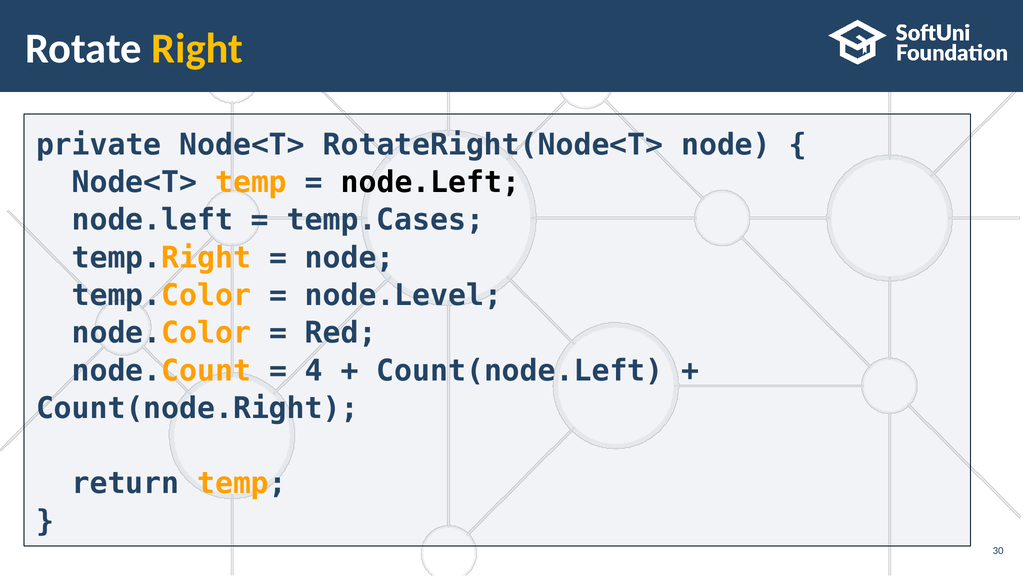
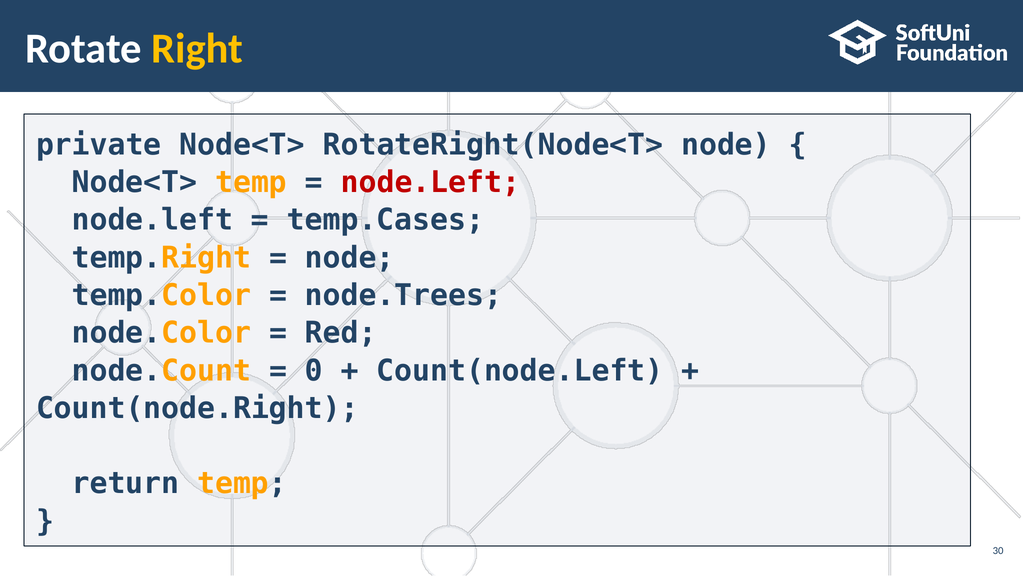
node.Left at (430, 182) colour: black -> red
node.Level: node.Level -> node.Trees
4: 4 -> 0
